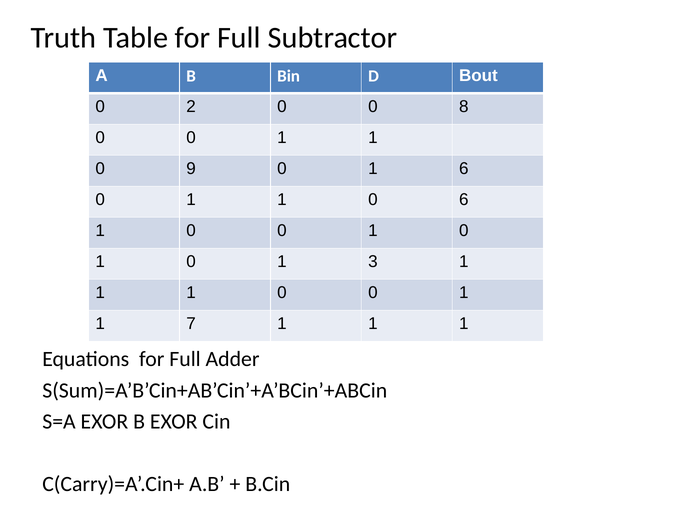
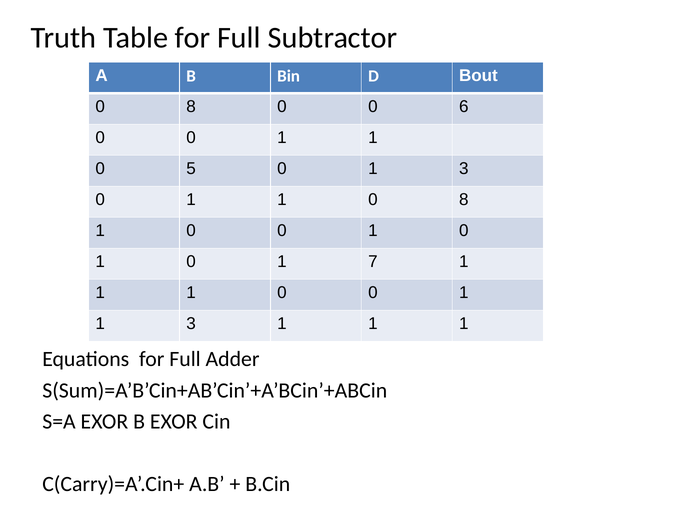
2 at (191, 107): 2 -> 8
8: 8 -> 6
9: 9 -> 5
0 1 6: 6 -> 3
1 0 6: 6 -> 8
3: 3 -> 7
7 at (191, 324): 7 -> 3
